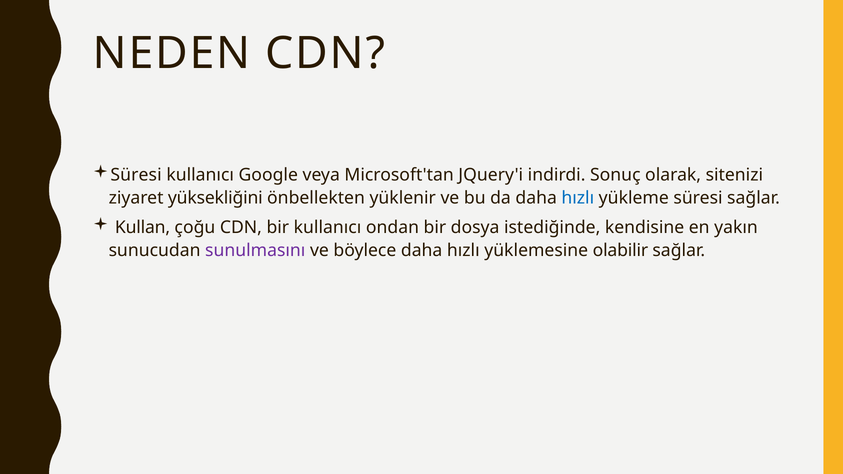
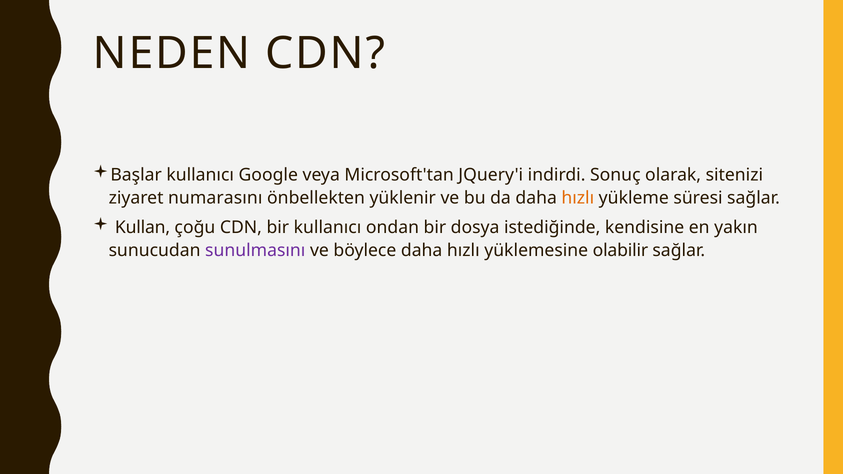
Süresi at (136, 175): Süresi -> Başlar
yüksekliğini: yüksekliğini -> numarasını
hızlı at (578, 198) colour: blue -> orange
